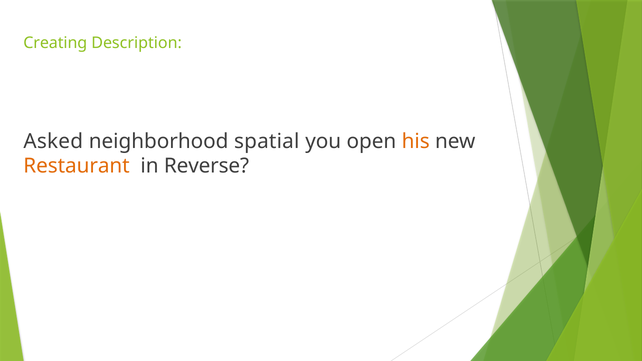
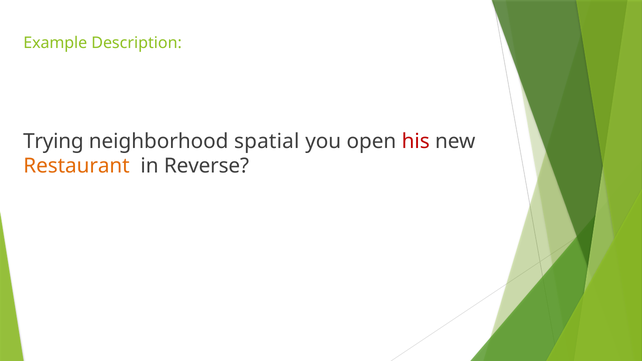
Creating: Creating -> Example
Asked: Asked -> Trying
his colour: orange -> red
